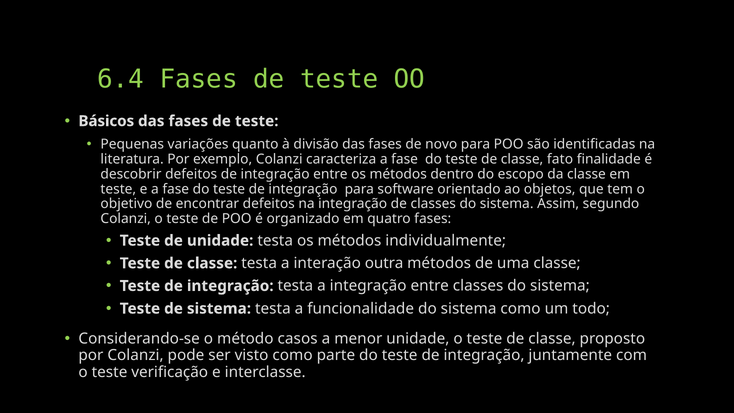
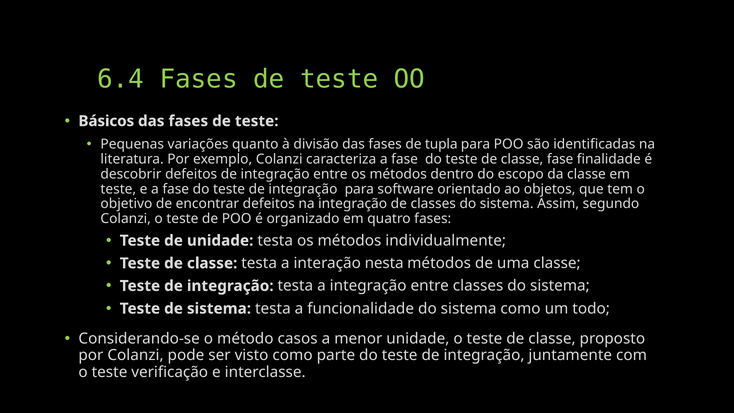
novo: novo -> tupla
classe fato: fato -> fase
outra: outra -> nesta
